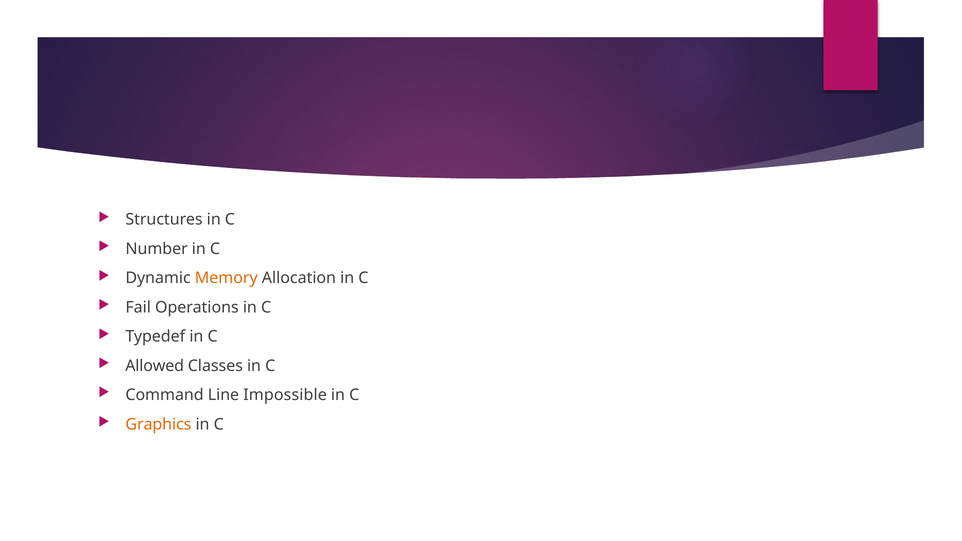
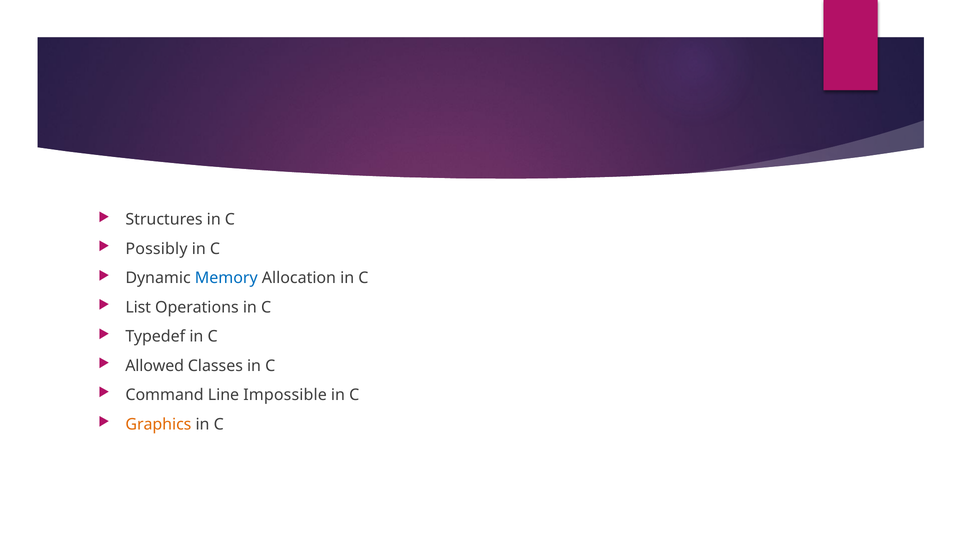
Number: Number -> Possibly
Memory colour: orange -> blue
Fail: Fail -> List
